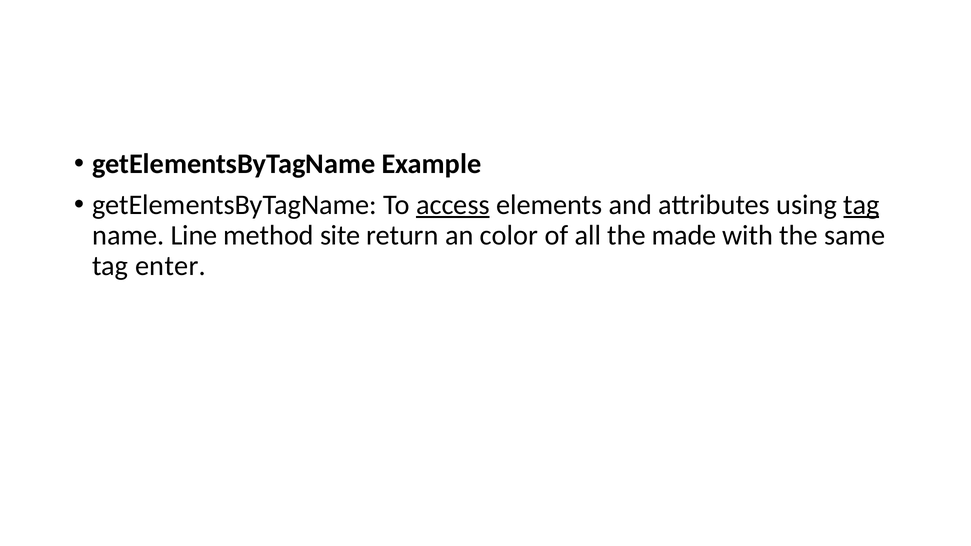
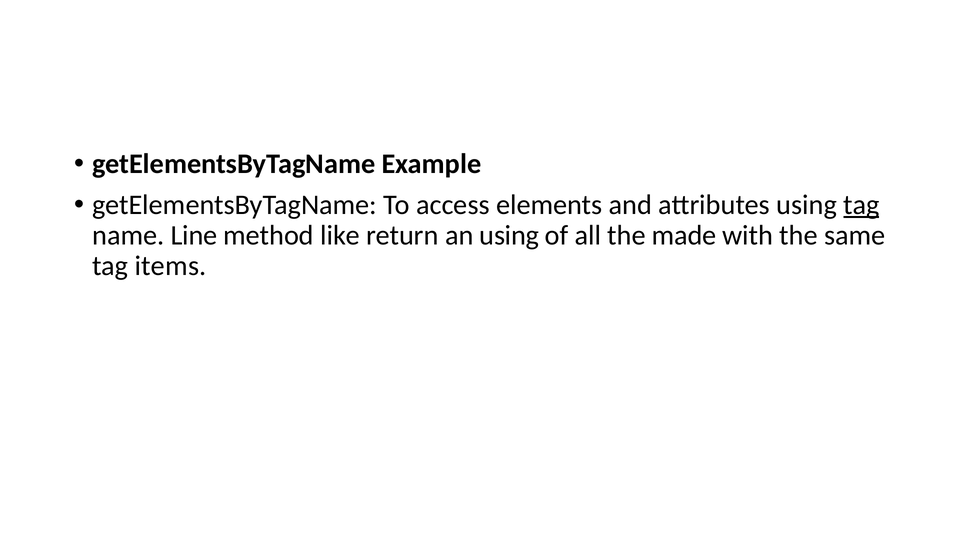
access underline: present -> none
site: site -> like
an color: color -> using
enter: enter -> items
